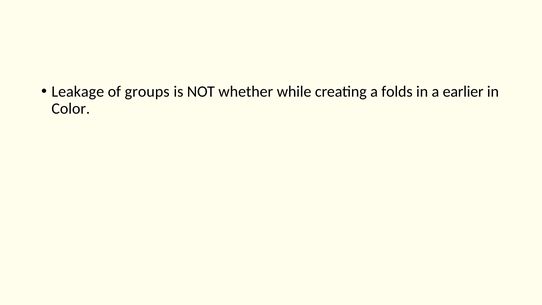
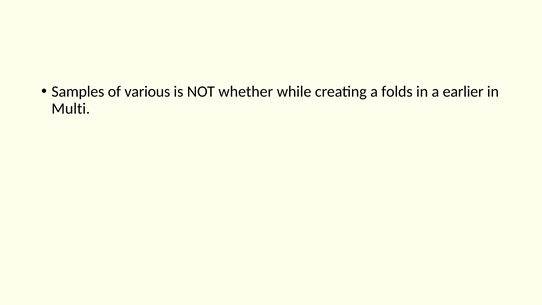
Leakage: Leakage -> Samples
groups: groups -> various
Color: Color -> Multi
